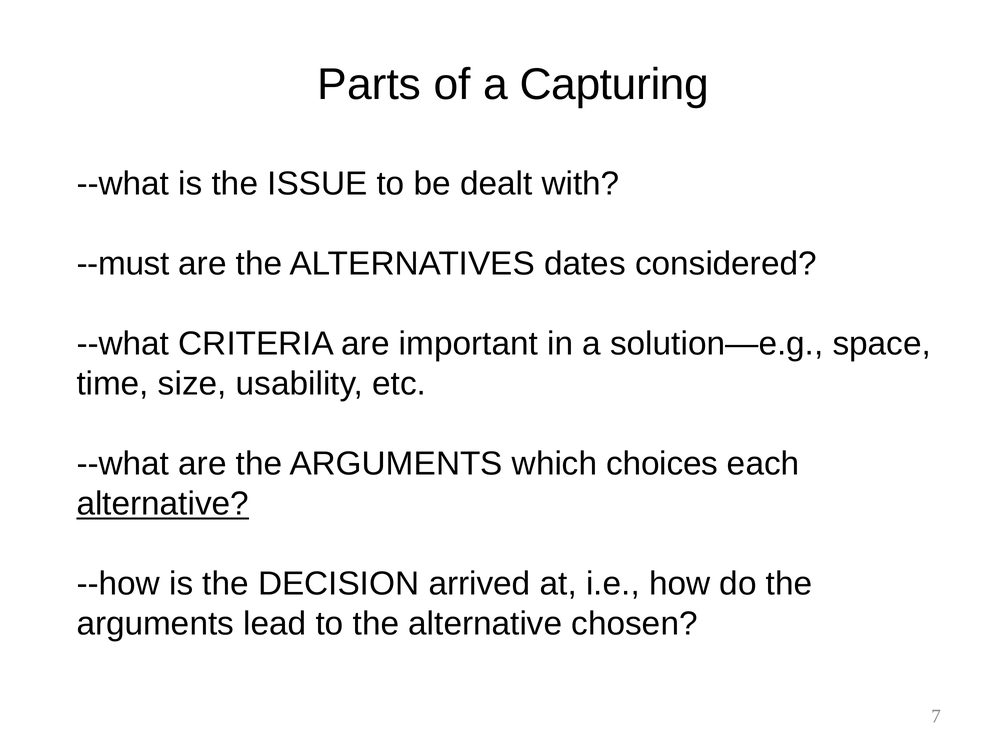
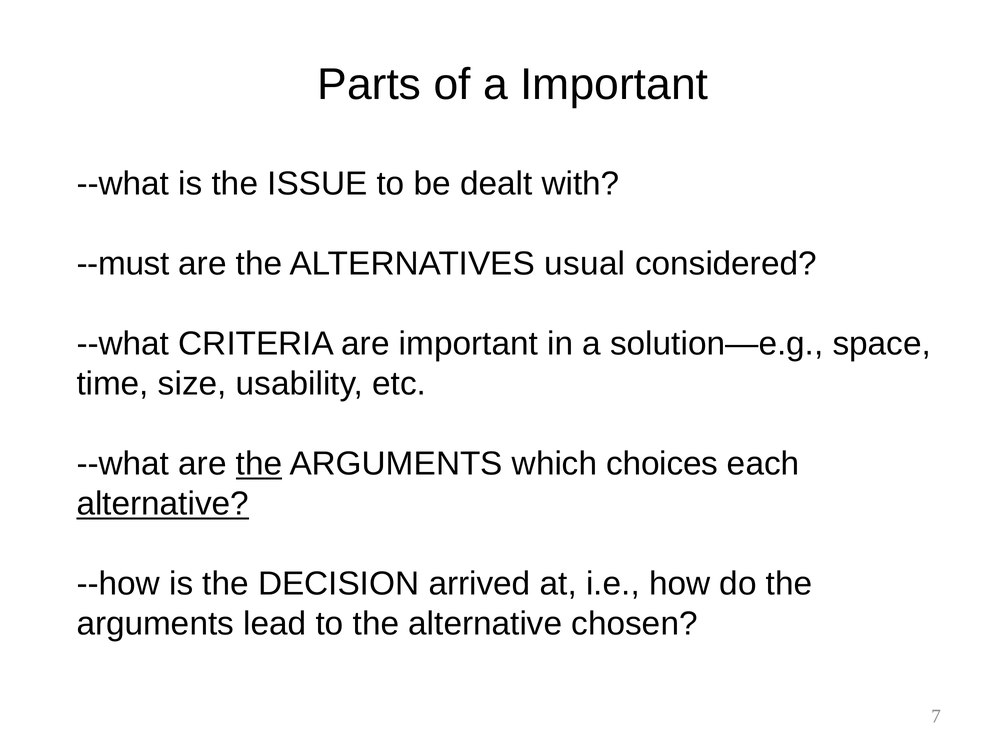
a Capturing: Capturing -> Important
dates: dates -> usual
the at (259, 464) underline: none -> present
